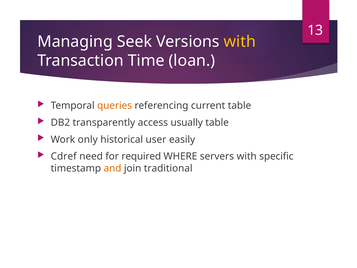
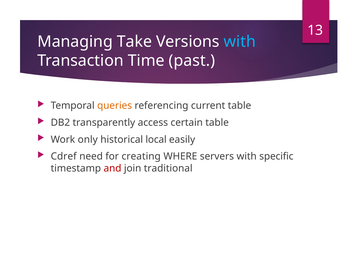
Seek: Seek -> Take
with at (240, 42) colour: yellow -> light blue
loan: loan -> past
usually: usually -> certain
user: user -> local
required: required -> creating
and colour: orange -> red
